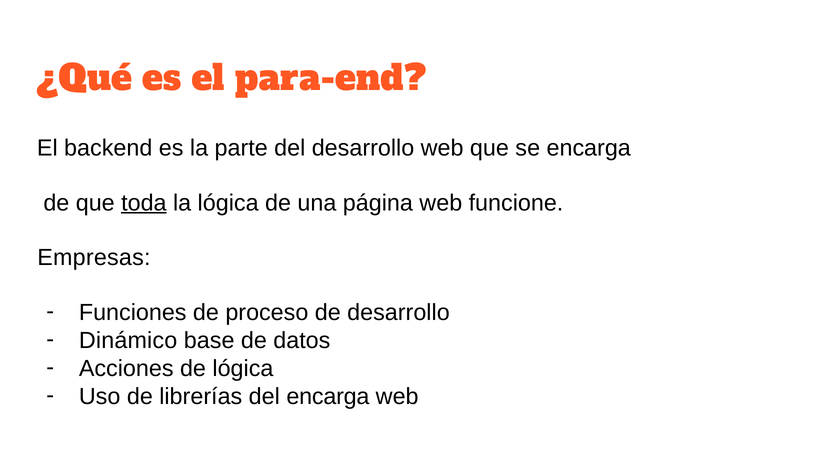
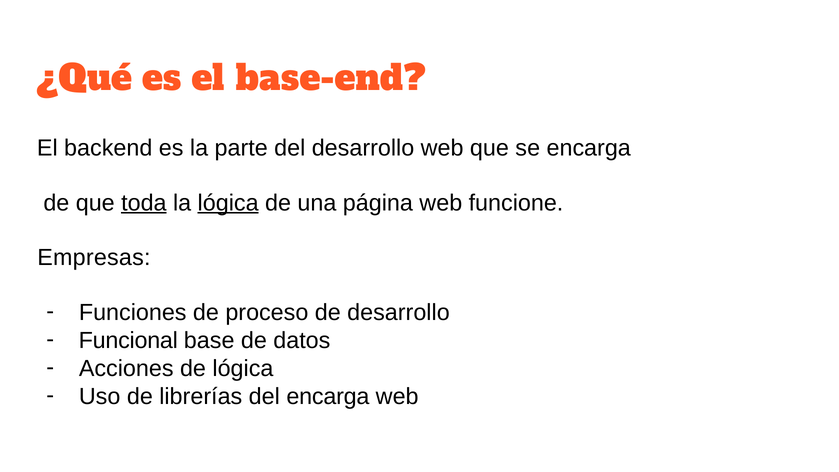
para-end: para-end -> base-end
lógica at (228, 203) underline: none -> present
Dinámico: Dinámico -> Funcional
